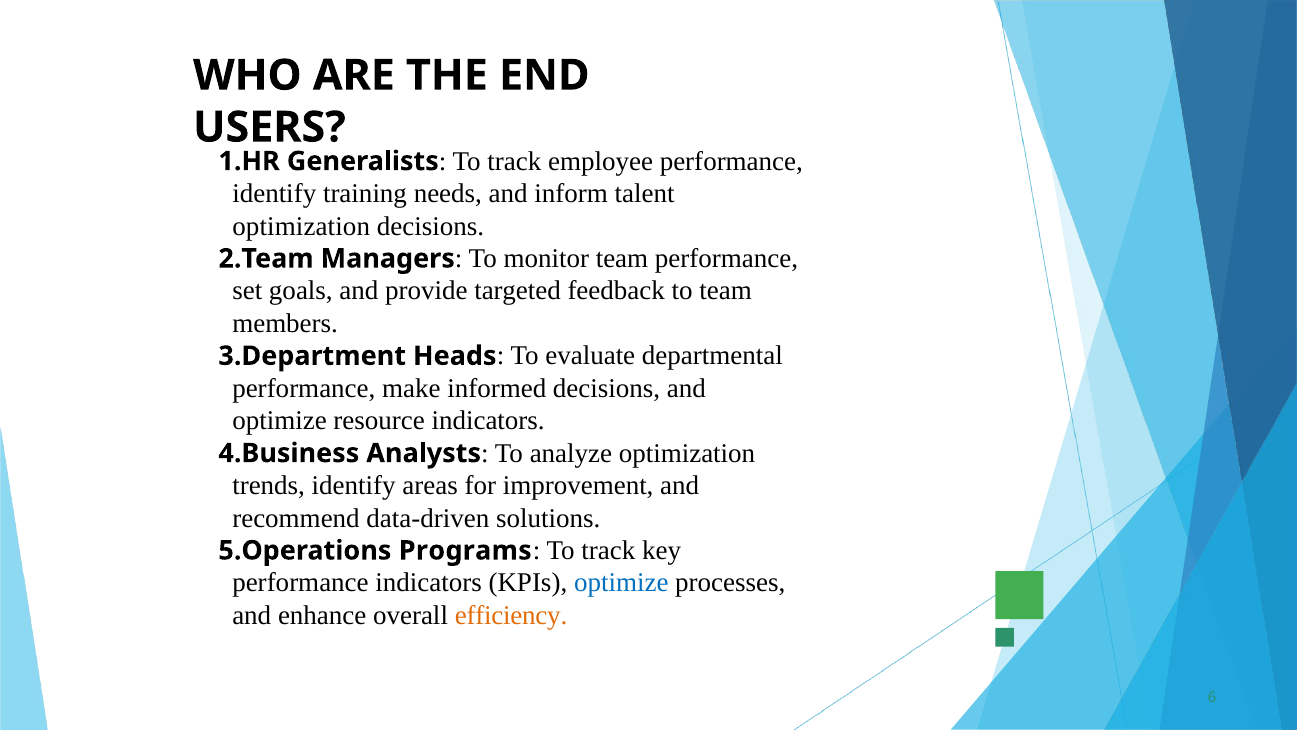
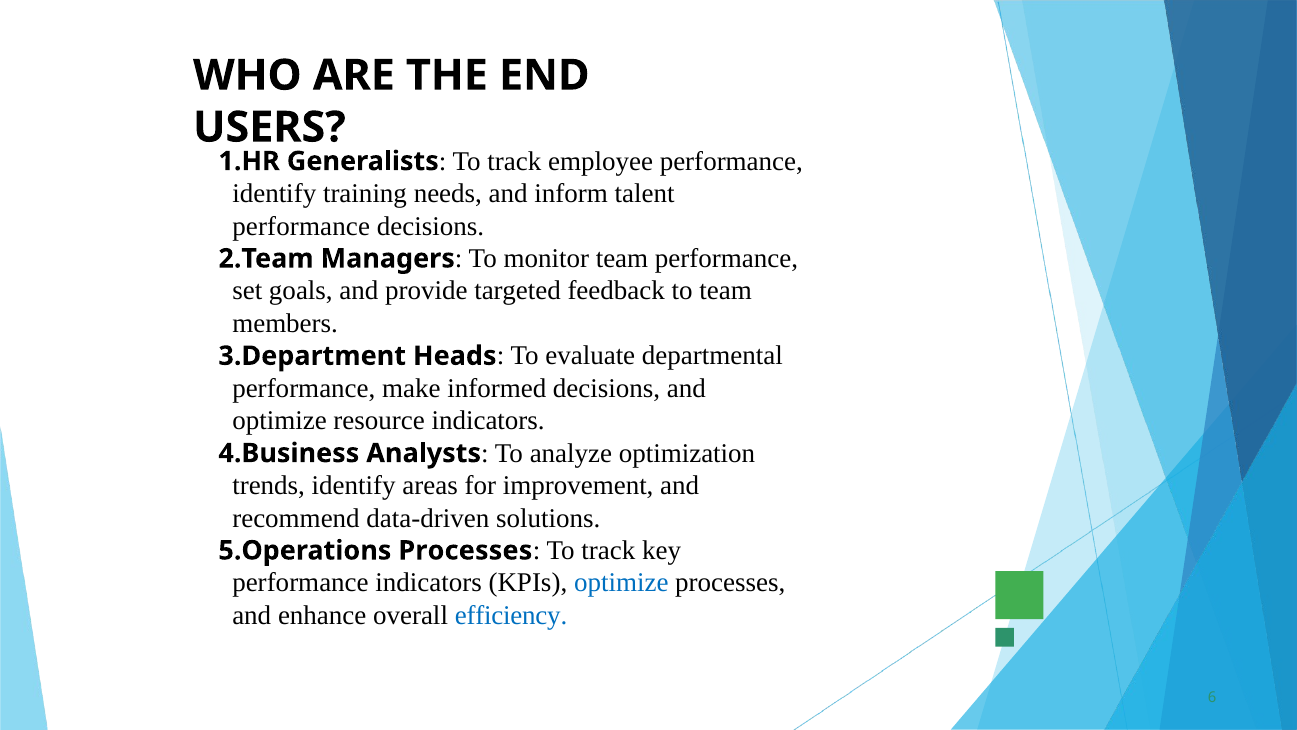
optimization at (301, 226): optimization -> performance
Programs at (465, 550): Programs -> Processes
efficiency colour: orange -> blue
